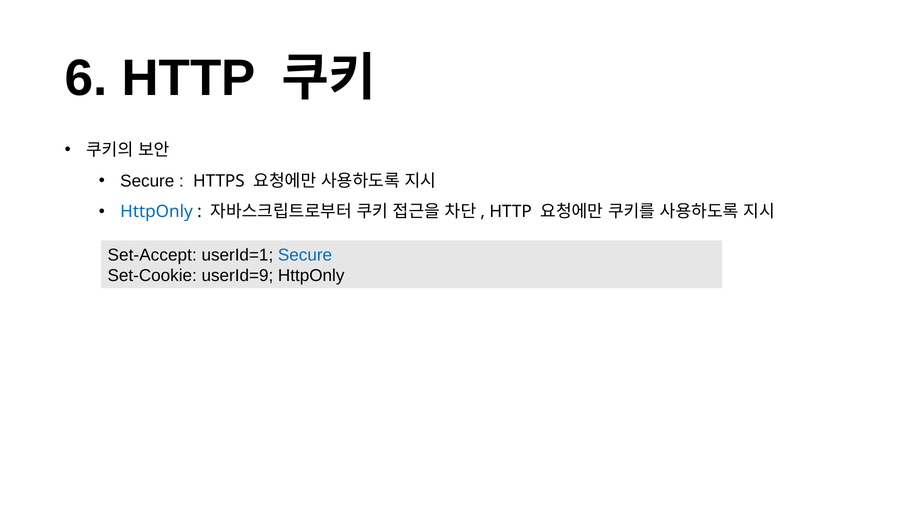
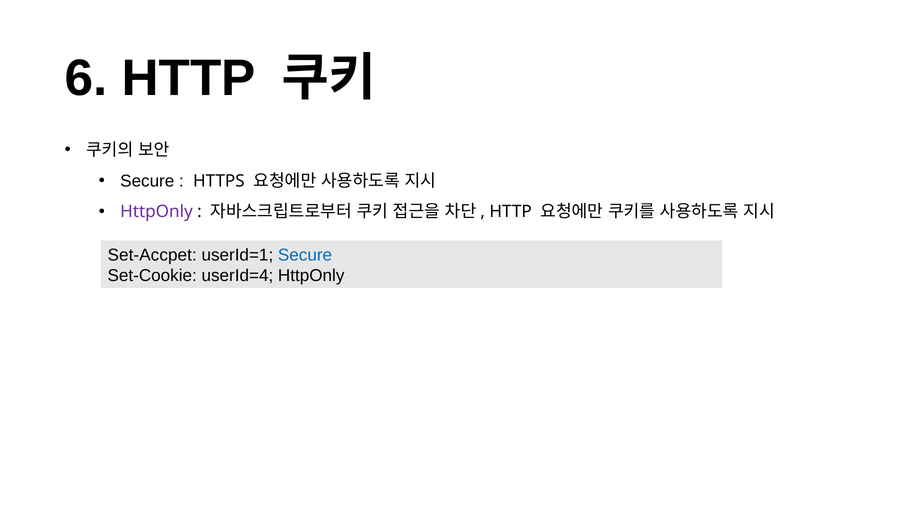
HttpOnly at (157, 212) colour: blue -> purple
Set-Accept: Set-Accept -> Set-Accpet
userId=9: userId=9 -> userId=4
